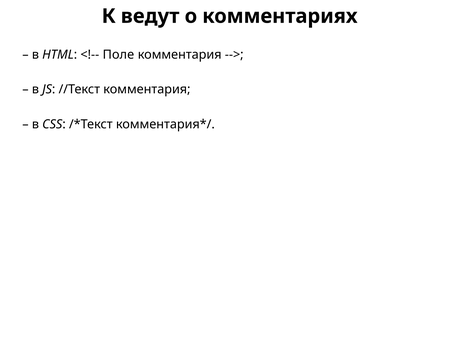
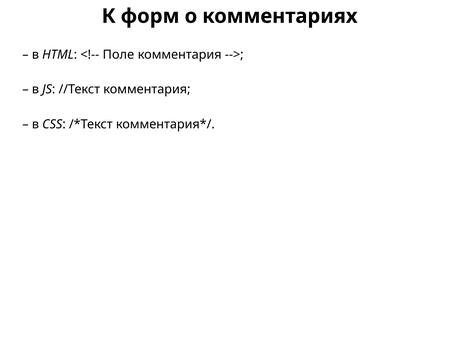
ведут: ведут -> форм
